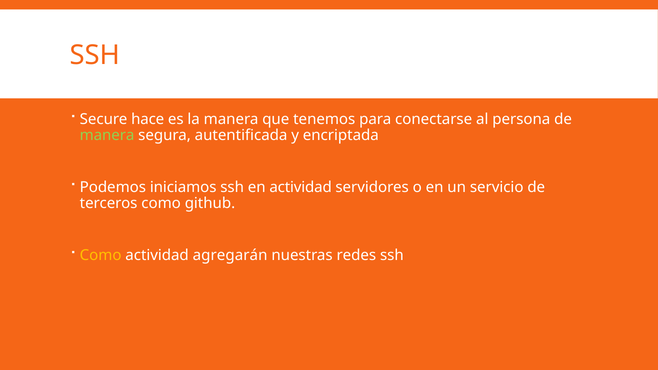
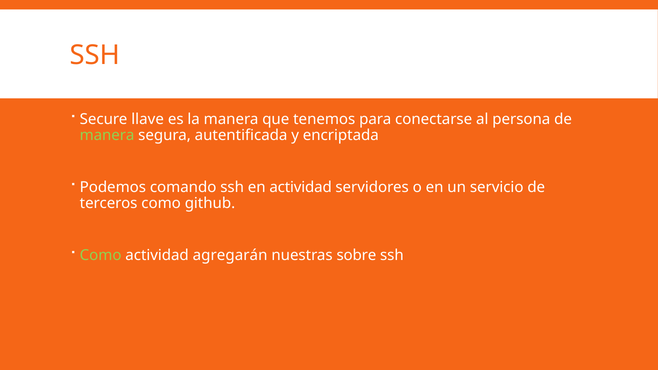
hace: hace -> llave
iniciamos: iniciamos -> comando
Como at (101, 255) colour: yellow -> light green
redes: redes -> sobre
